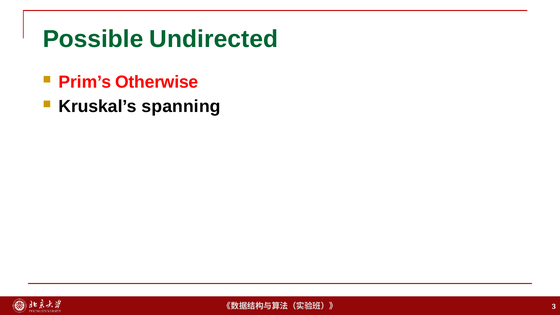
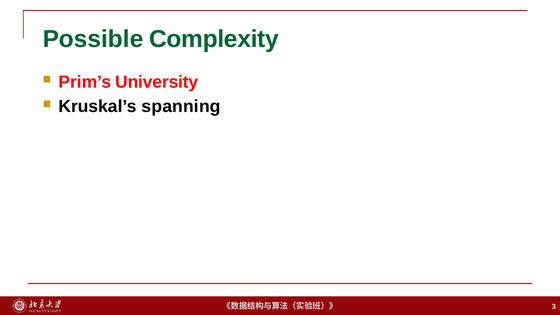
Undirected: Undirected -> Complexity
Otherwise: Otherwise -> University
